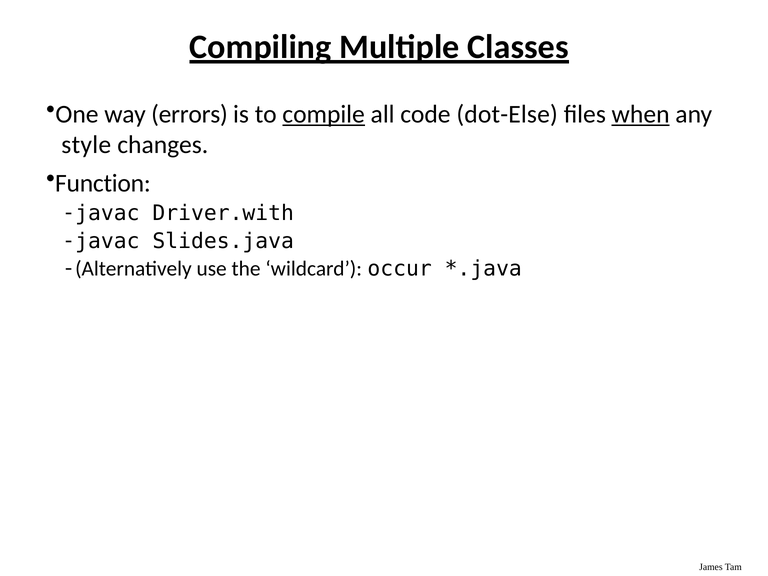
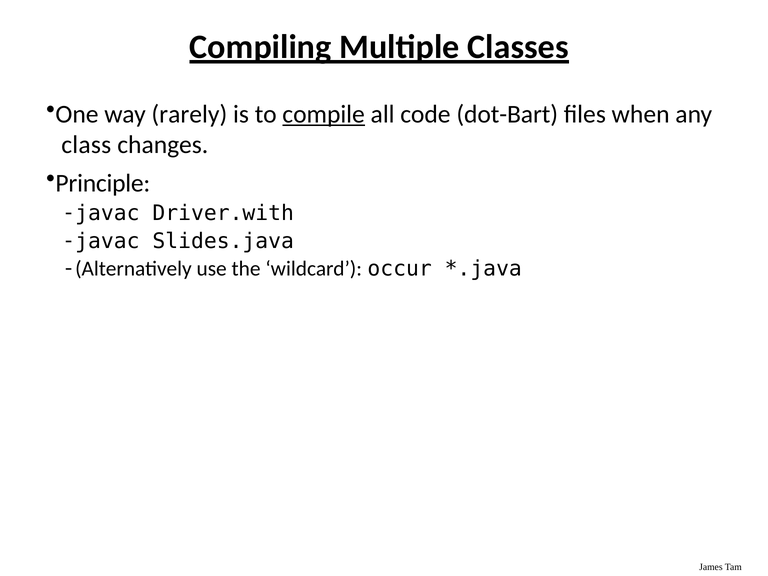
errors: errors -> rarely
dot-Else: dot-Else -> dot-Bart
when underline: present -> none
style: style -> class
Function: Function -> Principle
